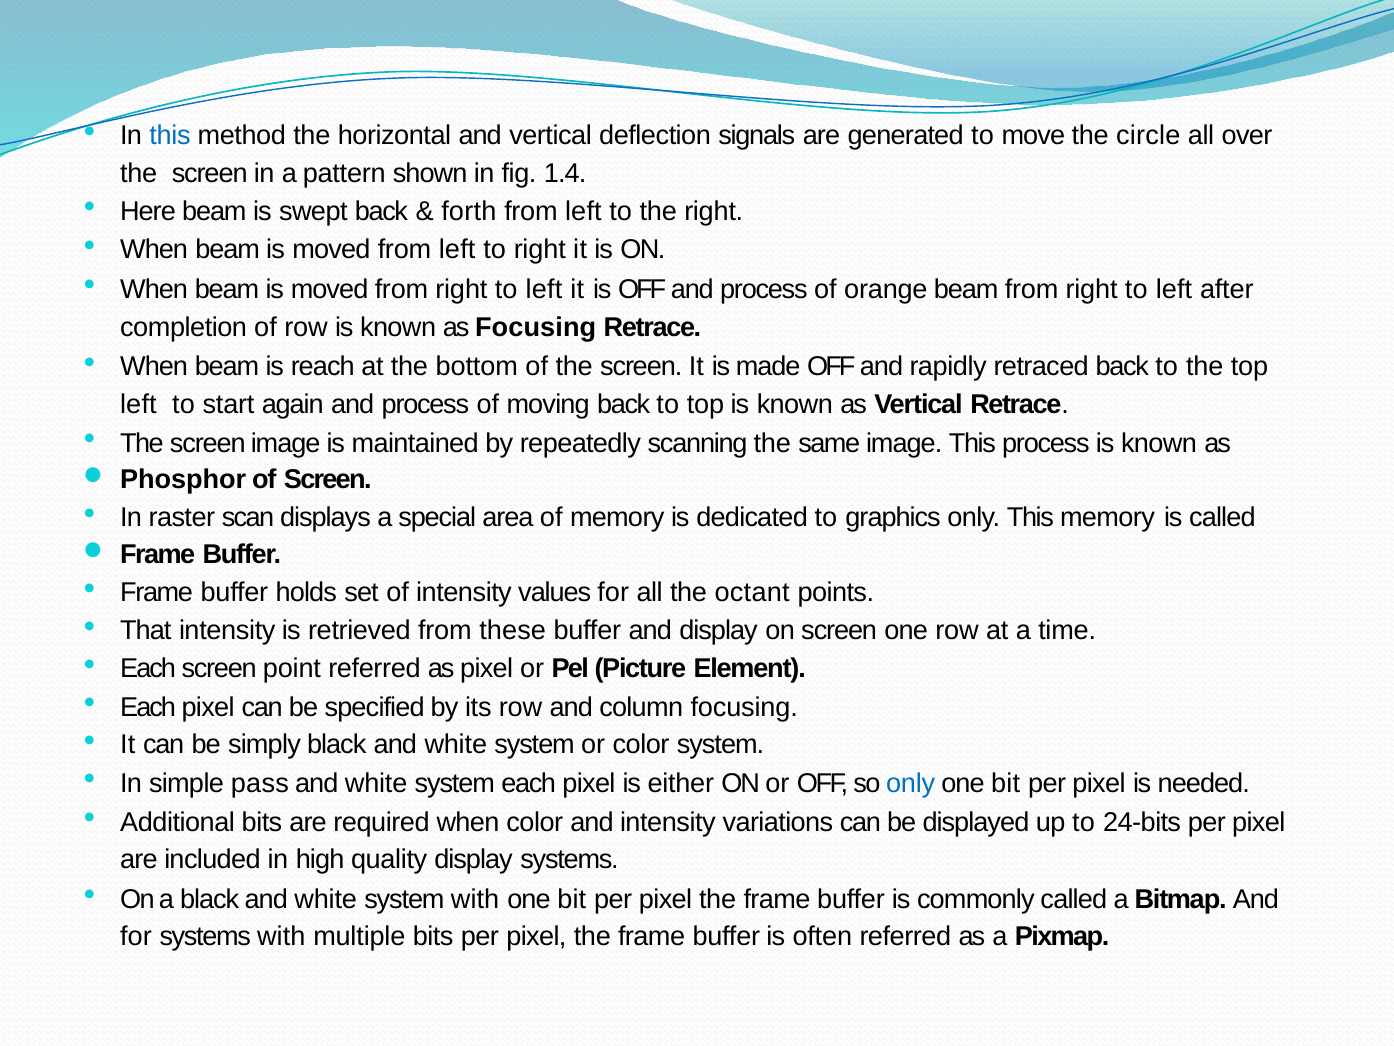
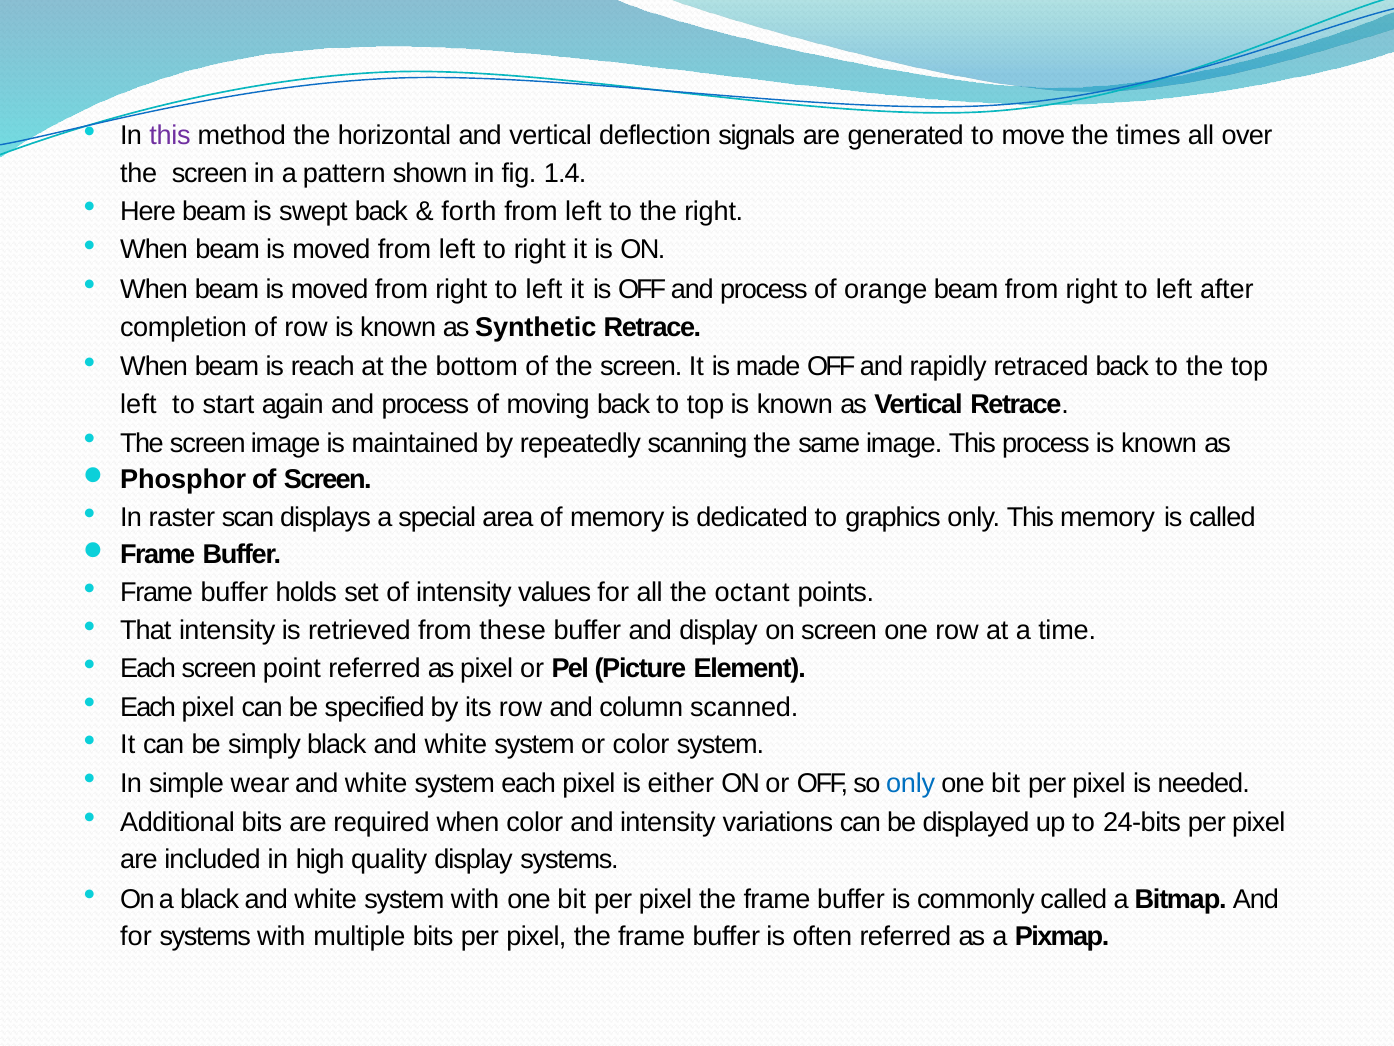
this at (170, 136) colour: blue -> purple
circle: circle -> times
as Focusing: Focusing -> Synthetic
column focusing: focusing -> scanned
pass: pass -> wear
